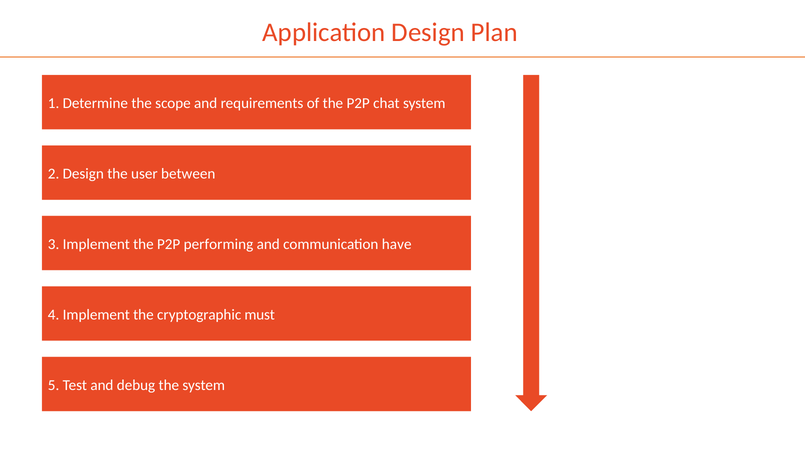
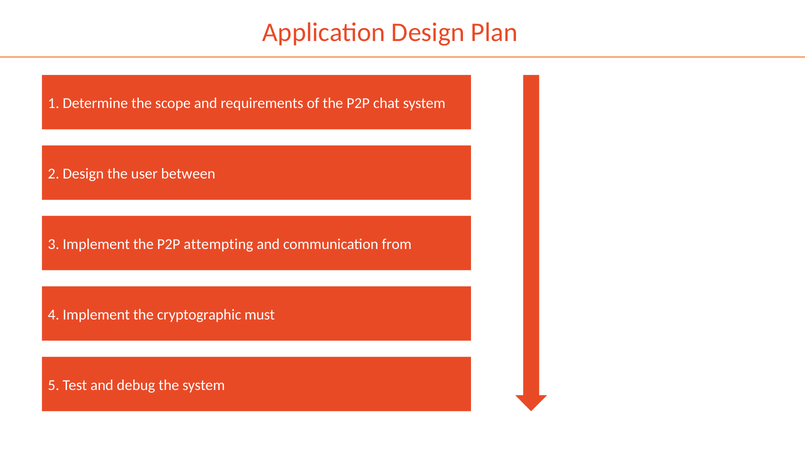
performing: performing -> attempting
have: have -> from
